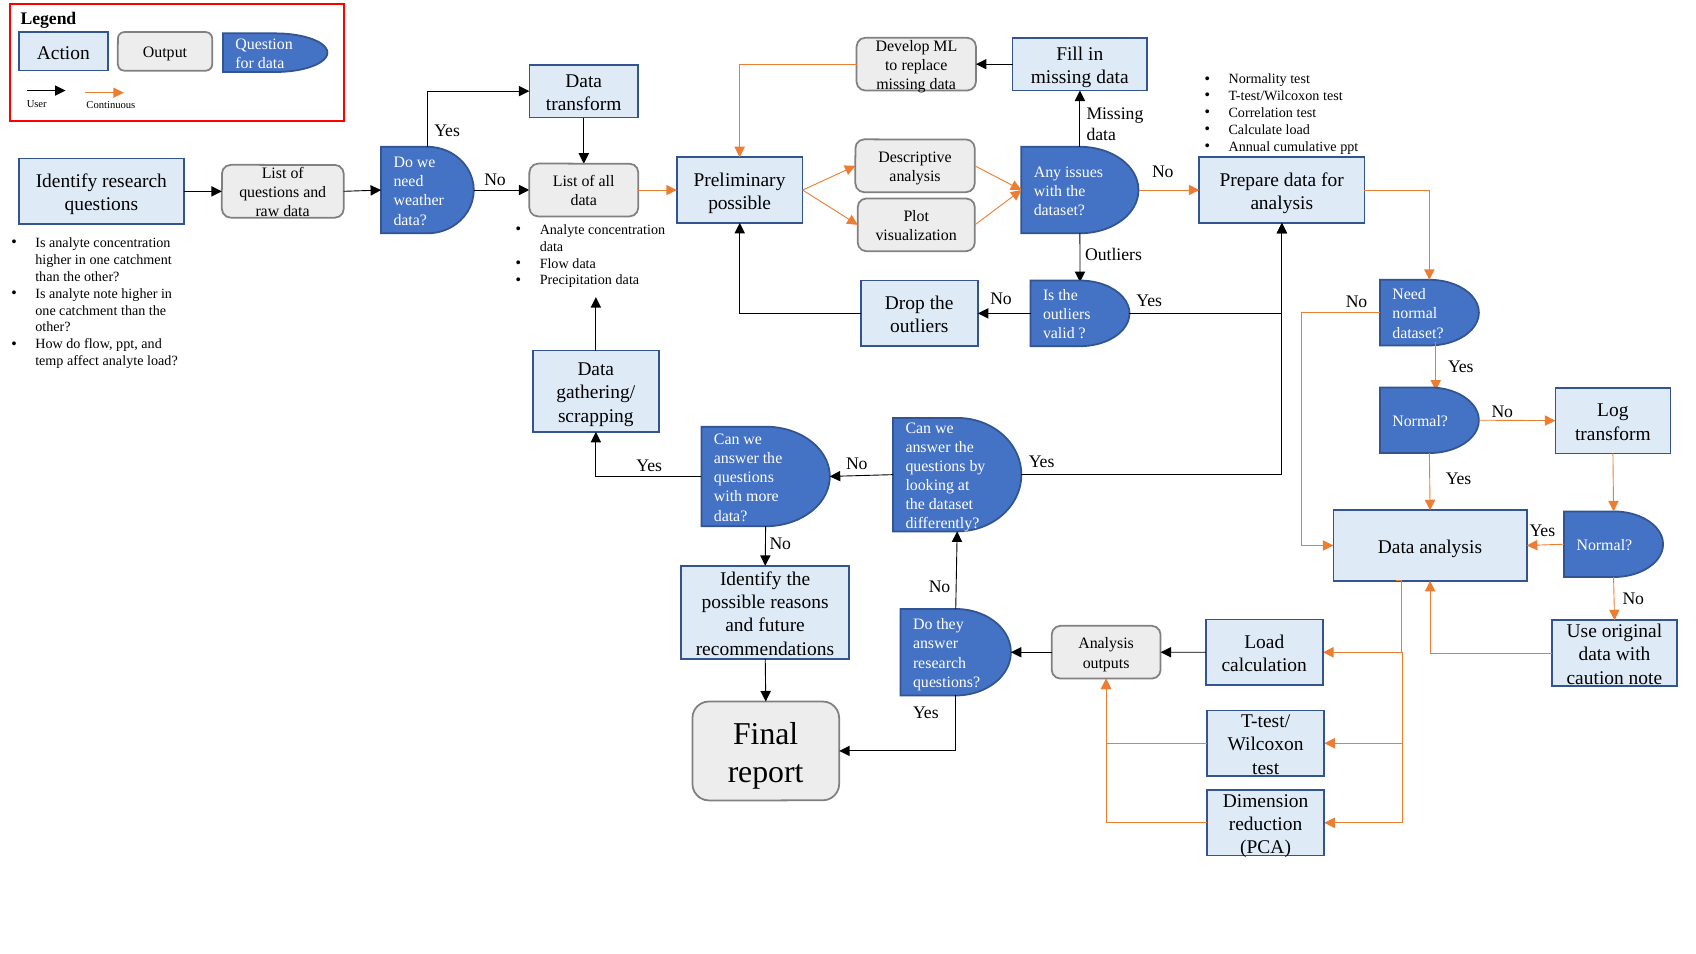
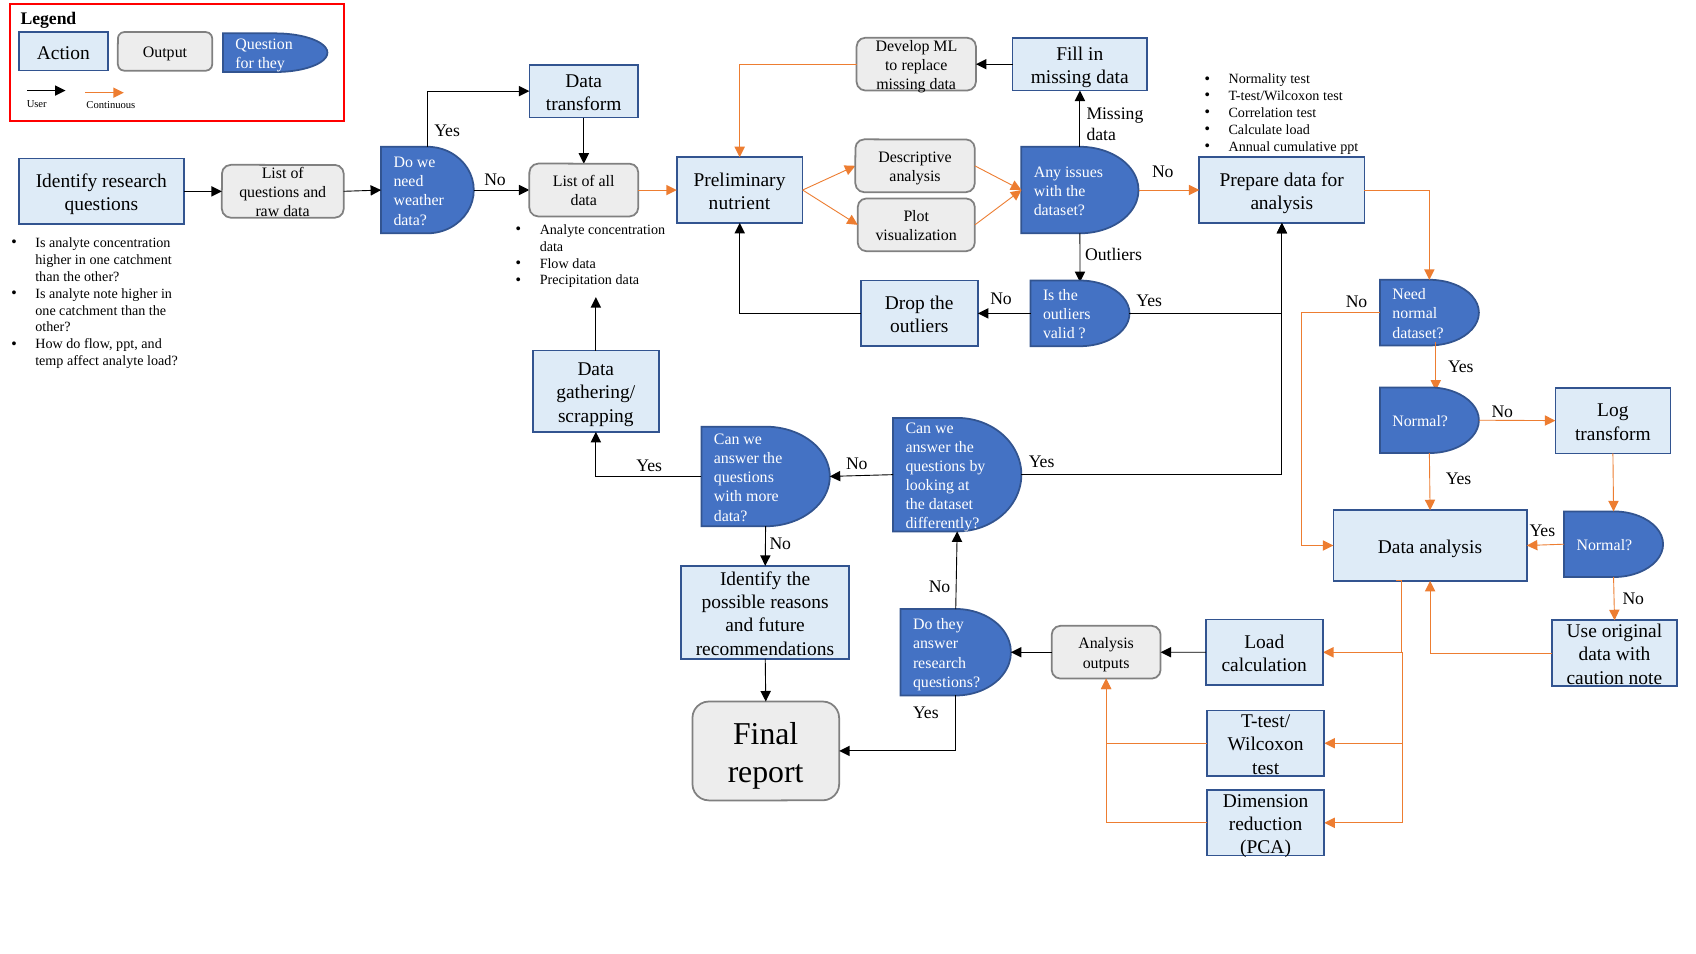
for data: data -> they
possible at (740, 203): possible -> nutrient
